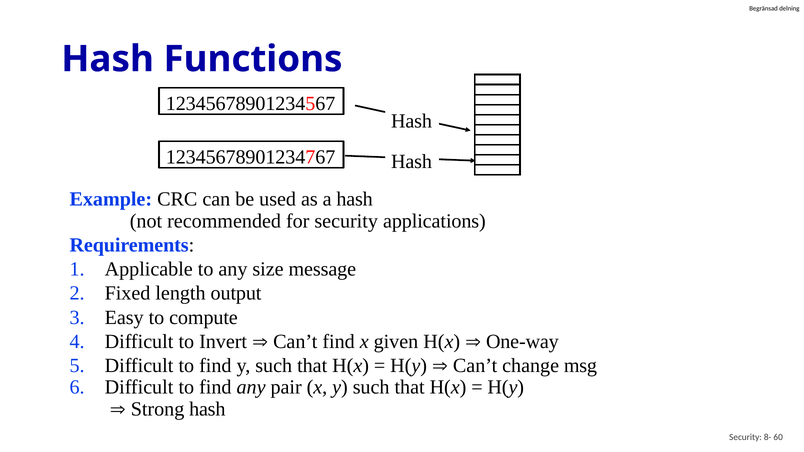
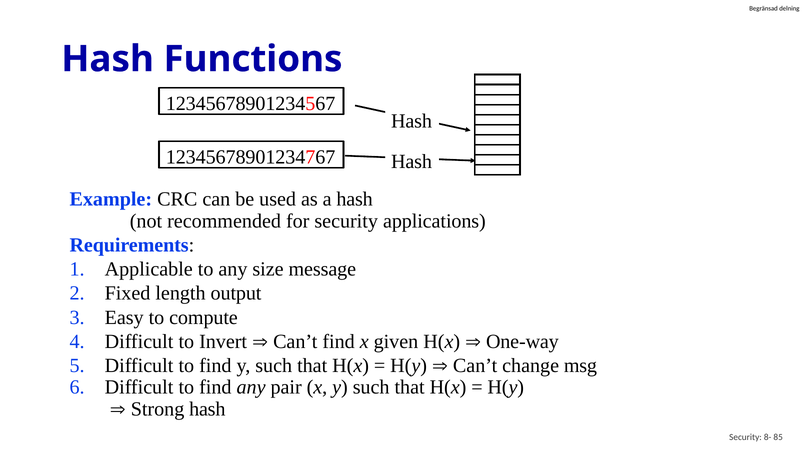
60: 60 -> 85
